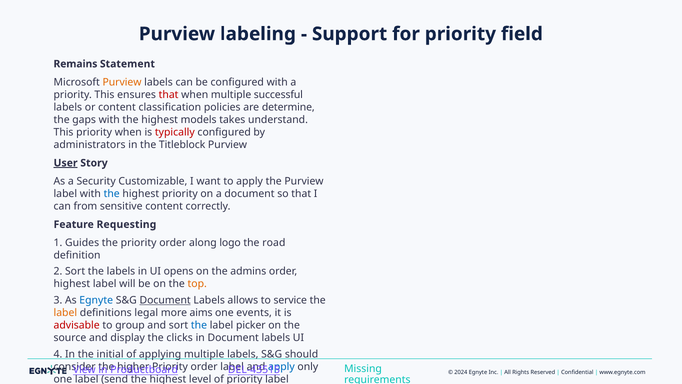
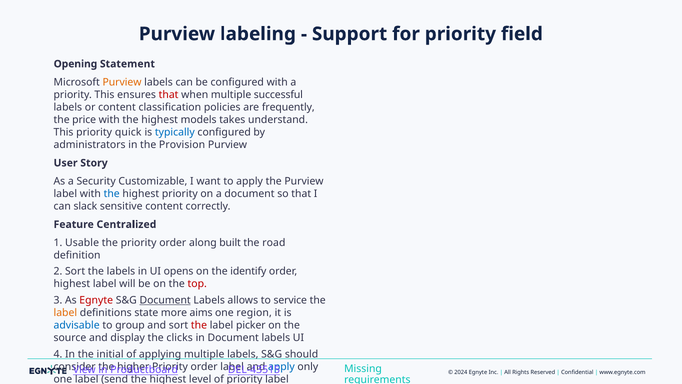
Remains: Remains -> Opening
determine: determine -> frequently
gaps: gaps -> price
priority when: when -> quick
typically colour: red -> blue
Titleblock: Titleblock -> Provision
User underline: present -> none
from: from -> slack
Requesting: Requesting -> Centralized
Guides: Guides -> Usable
logo: logo -> built
admins: admins -> identify
top colour: orange -> red
Egnyte at (96, 300) colour: blue -> red
legal: legal -> state
events: events -> region
advisable colour: red -> blue
the at (199, 325) colour: blue -> red
